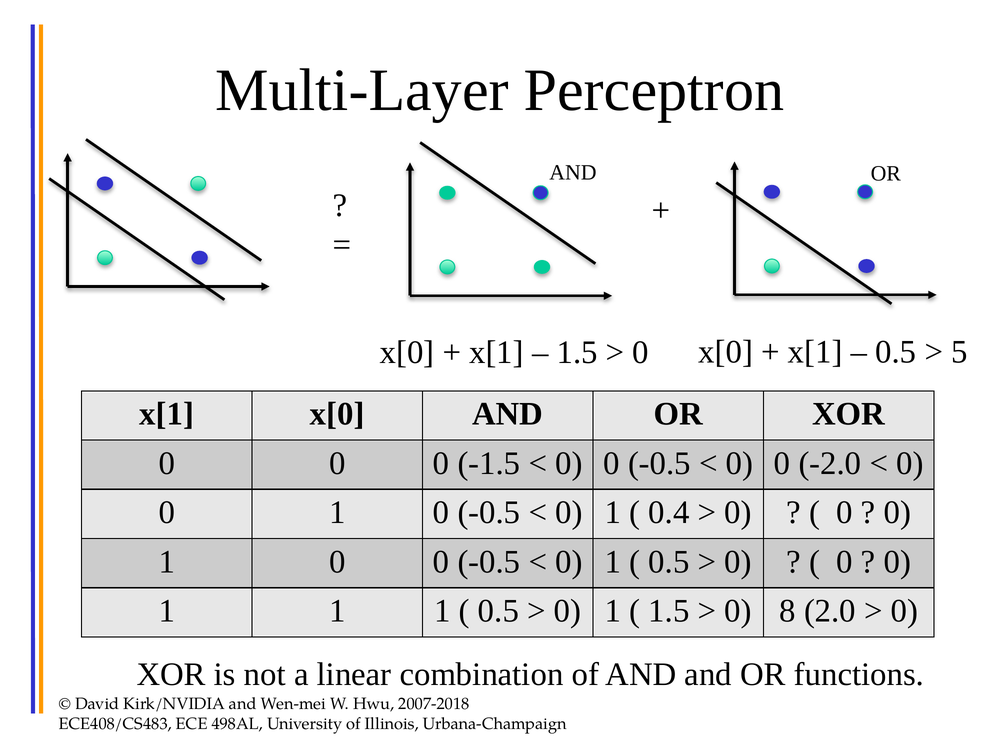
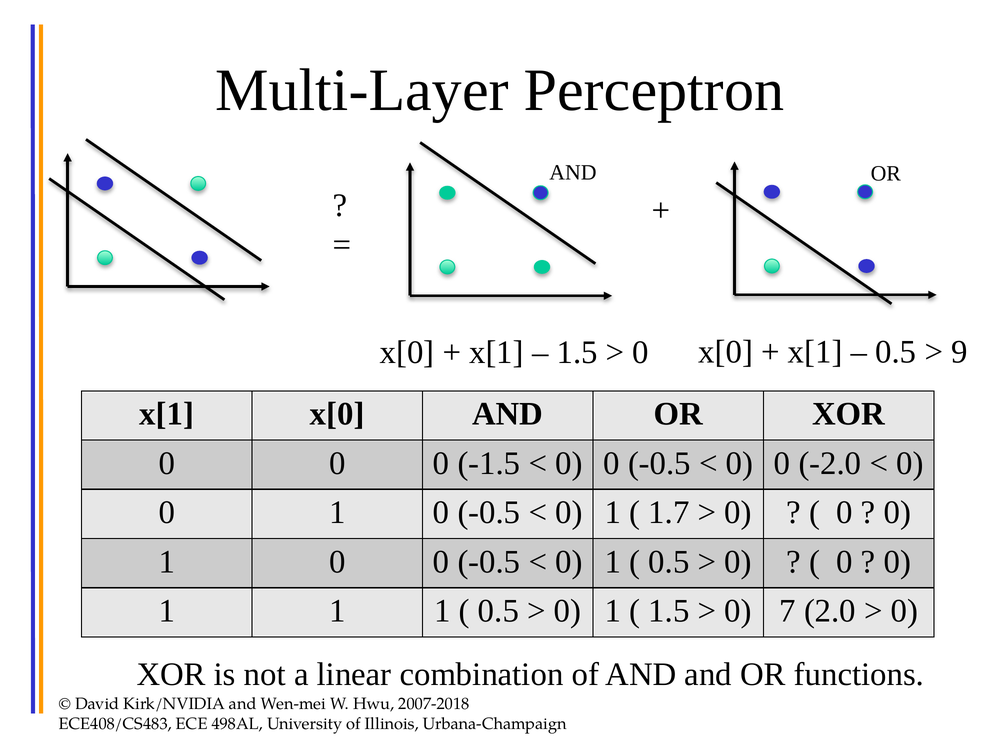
5: 5 -> 9
0.4: 0.4 -> 1.7
8: 8 -> 7
